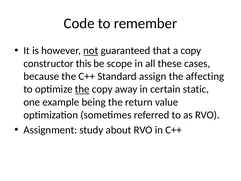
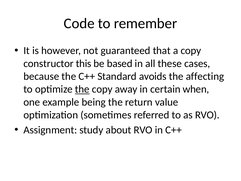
not underline: present -> none
scope: scope -> based
assign: assign -> avoids
static: static -> when
